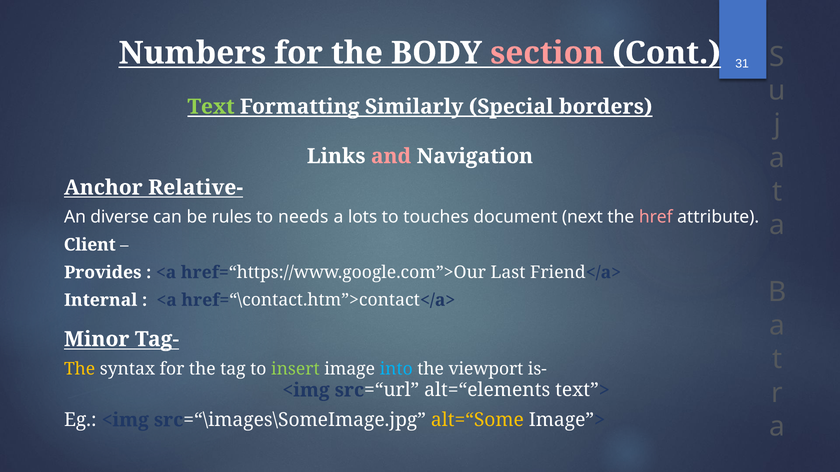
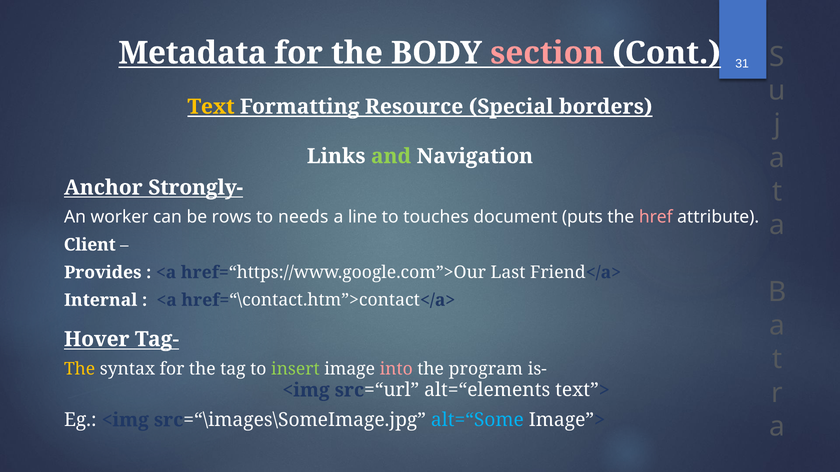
Numbers: Numbers -> Metadata
Text colour: light green -> yellow
Similarly: Similarly -> Resource
and colour: pink -> light green
Relative-: Relative- -> Strongly-
diverse: diverse -> worker
rules: rules -> rows
lots: lots -> line
next: next -> puts
Minor: Minor -> Hover
into colour: light blue -> pink
viewport: viewport -> program
alt=“Some colour: yellow -> light blue
